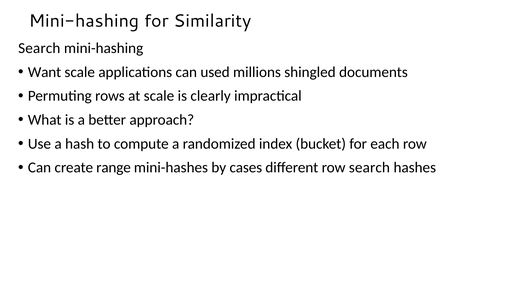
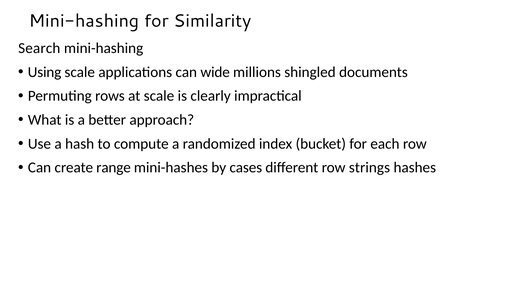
Want: Want -> Using
used: used -> wide
row search: search -> strings
